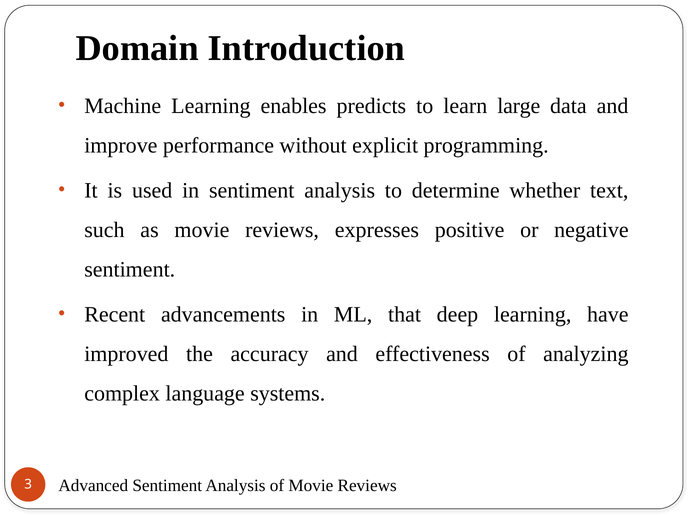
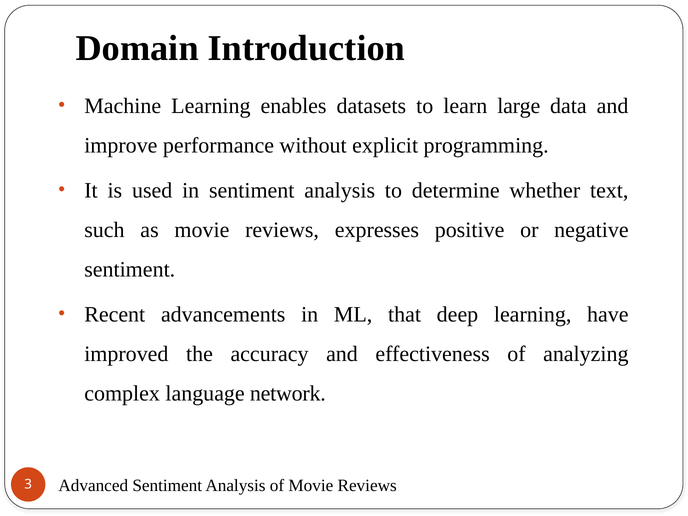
predicts: predicts -> datasets
systems: systems -> network
